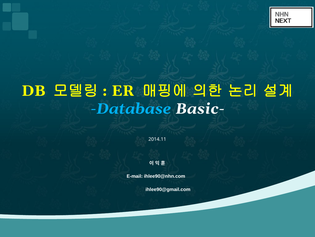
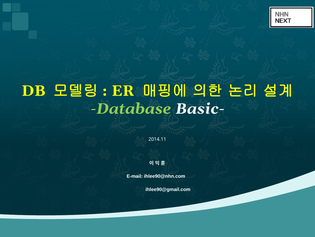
Database colour: light blue -> light green
